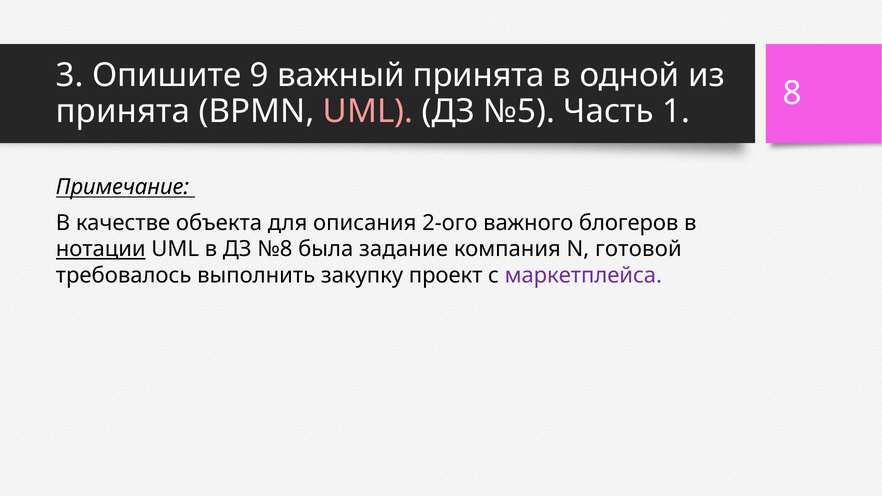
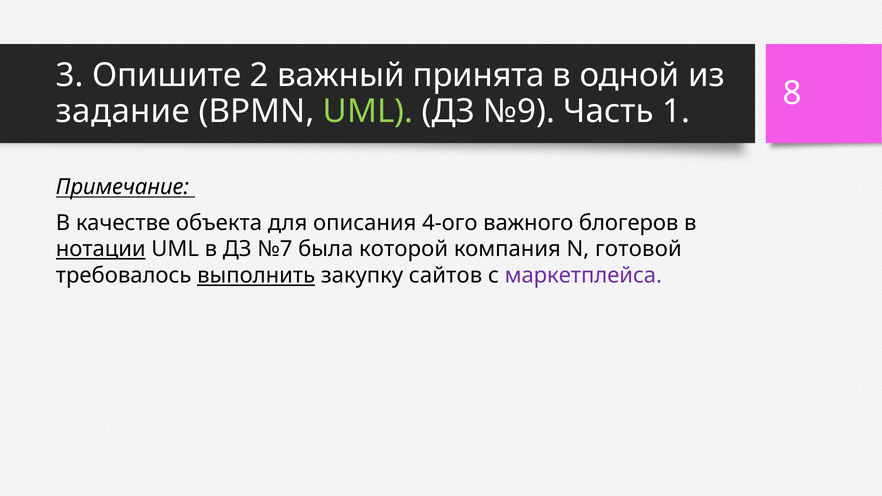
9: 9 -> 2
принята at (123, 111): принята -> задание
UML at (368, 111) colour: pink -> light green
№5: №5 -> №9
2-ого: 2-ого -> 4-ого
№8: №8 -> №7
задание: задание -> которой
выполнить underline: none -> present
проект: проект -> сайтов
